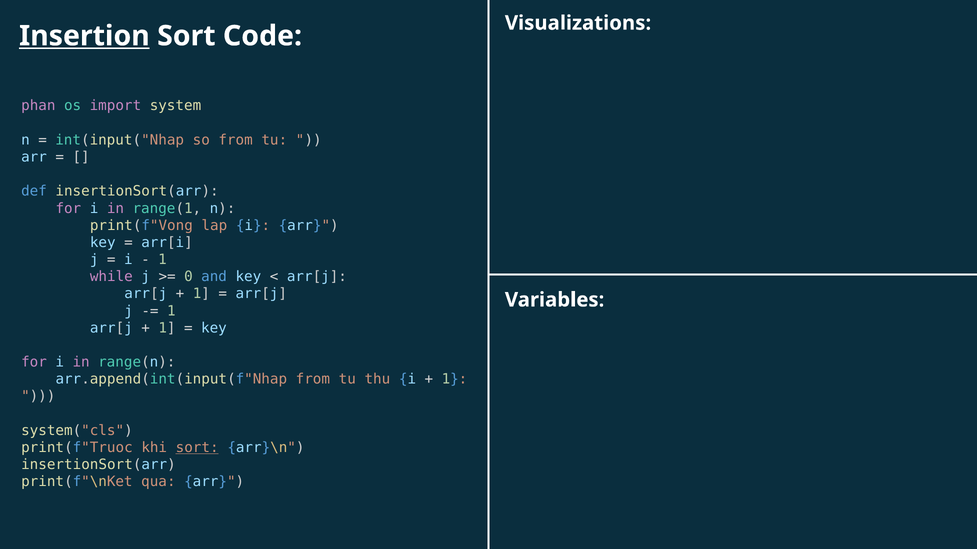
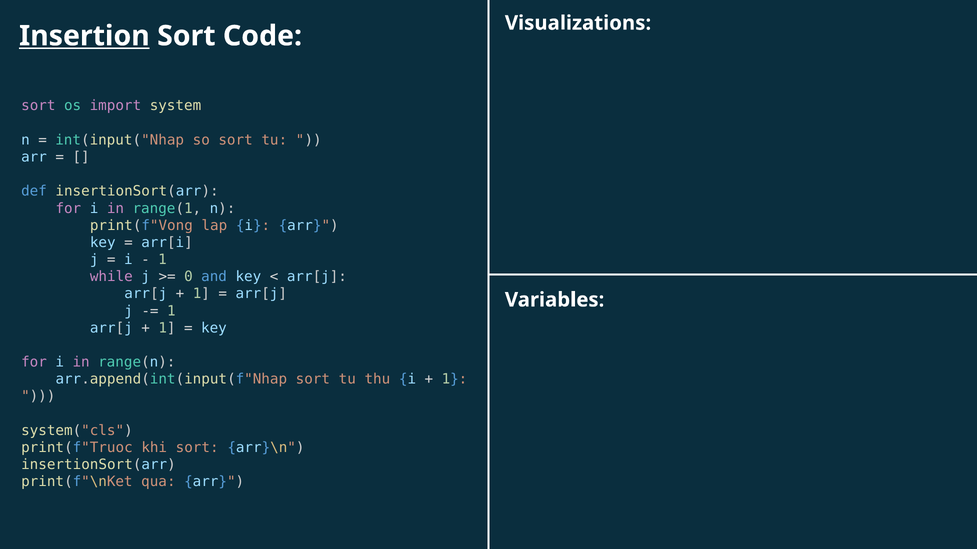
phan at (38, 106): phan -> sort
so from: from -> sort
arr.append(int(input(f"Nhap from: from -> sort
sort at (197, 448) underline: present -> none
